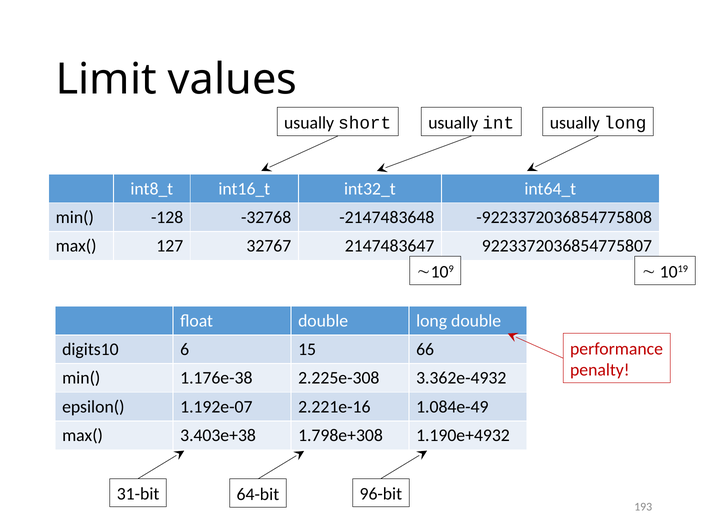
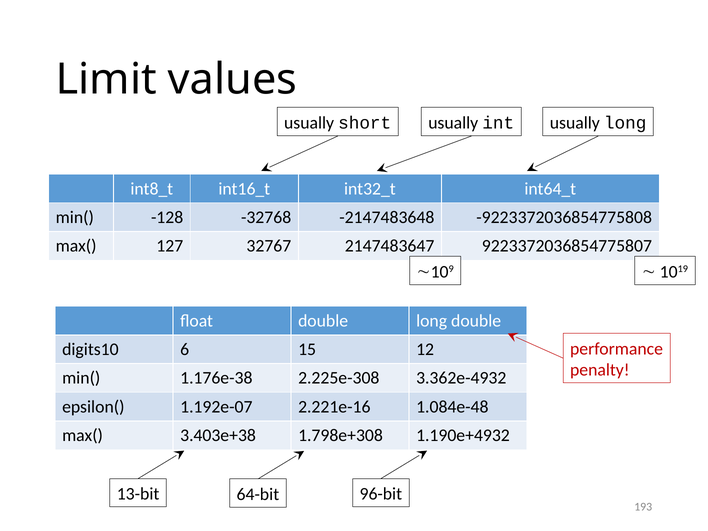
66: 66 -> 12
1.084e-49: 1.084e-49 -> 1.084e-48
31-bit: 31-bit -> 13-bit
